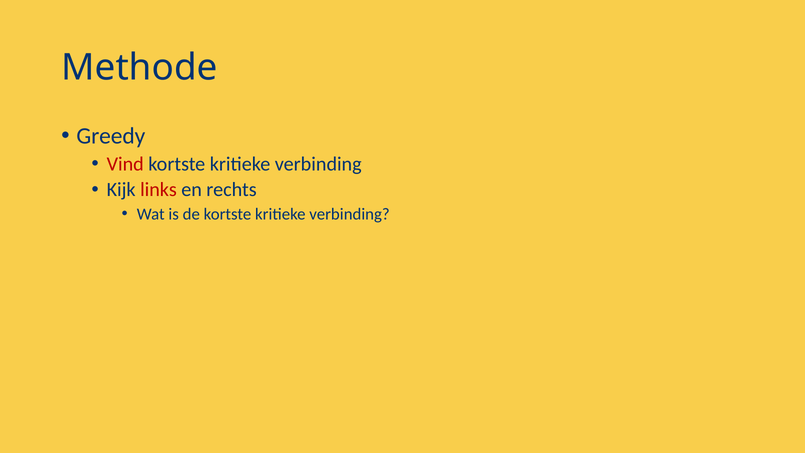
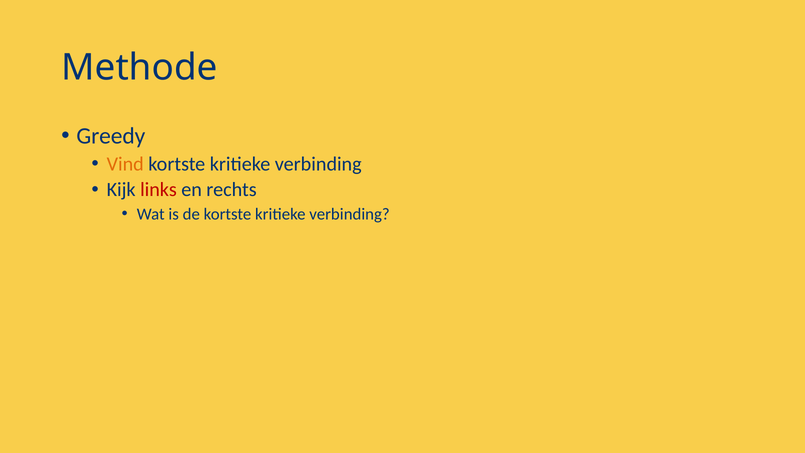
Vind colour: red -> orange
